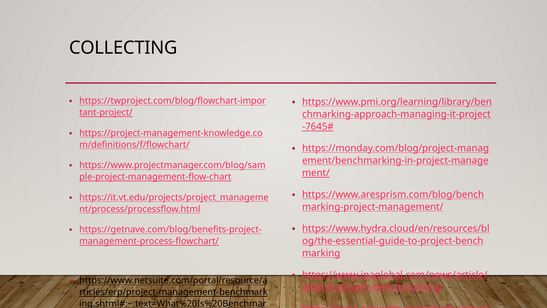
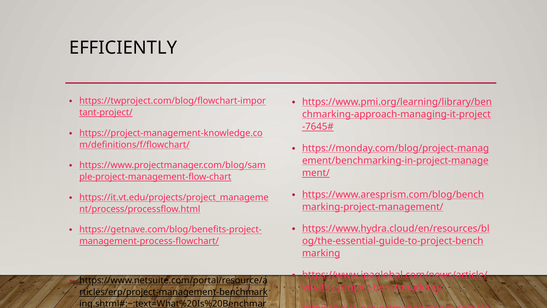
COLLECTING: COLLECTING -> EFFICIENTLY
